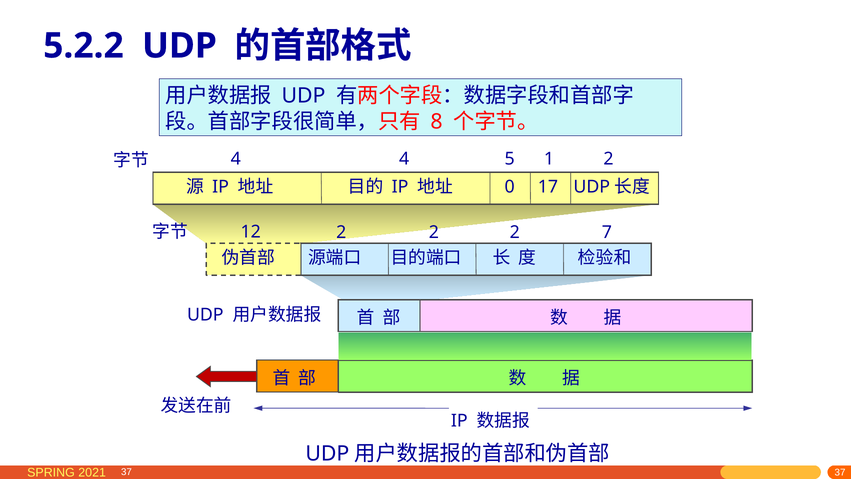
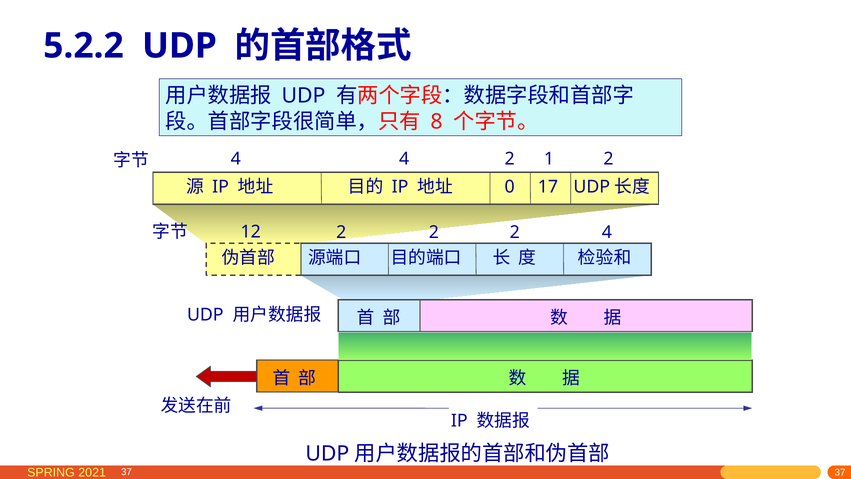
4 5: 5 -> 2
2 7: 7 -> 4
